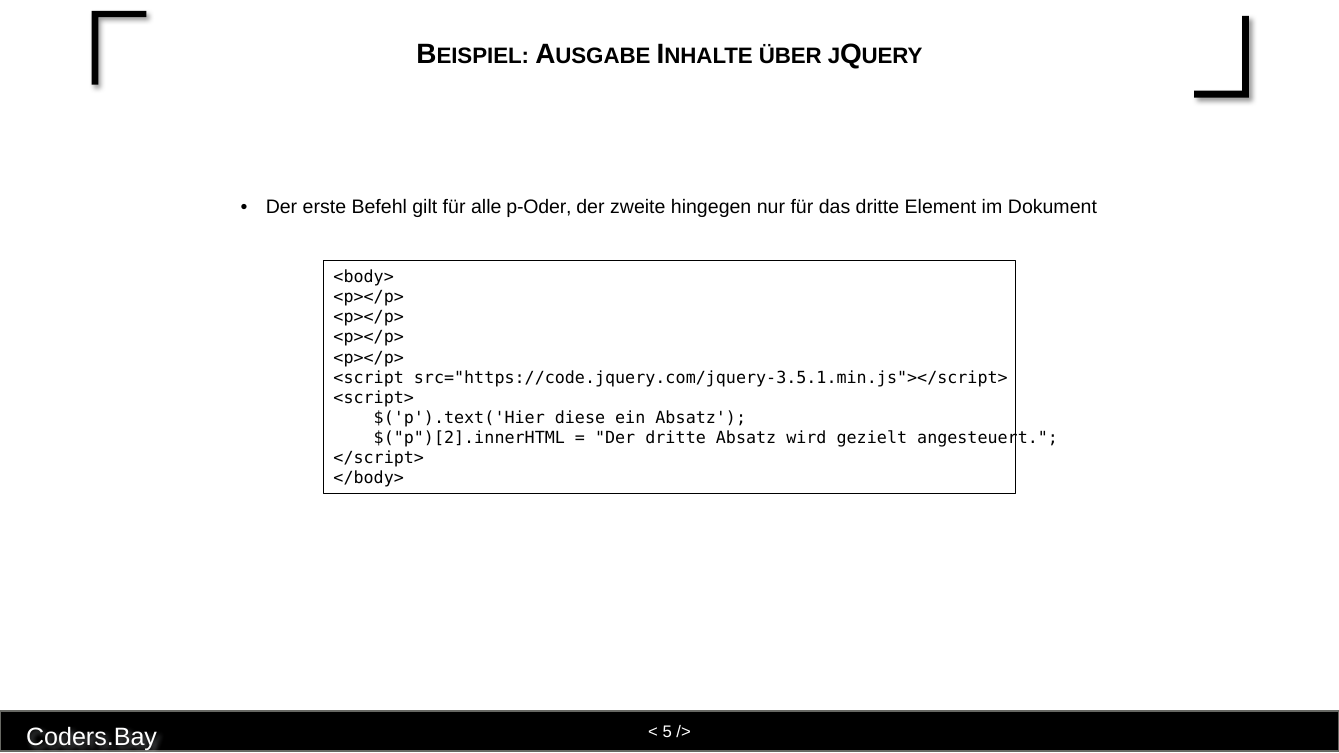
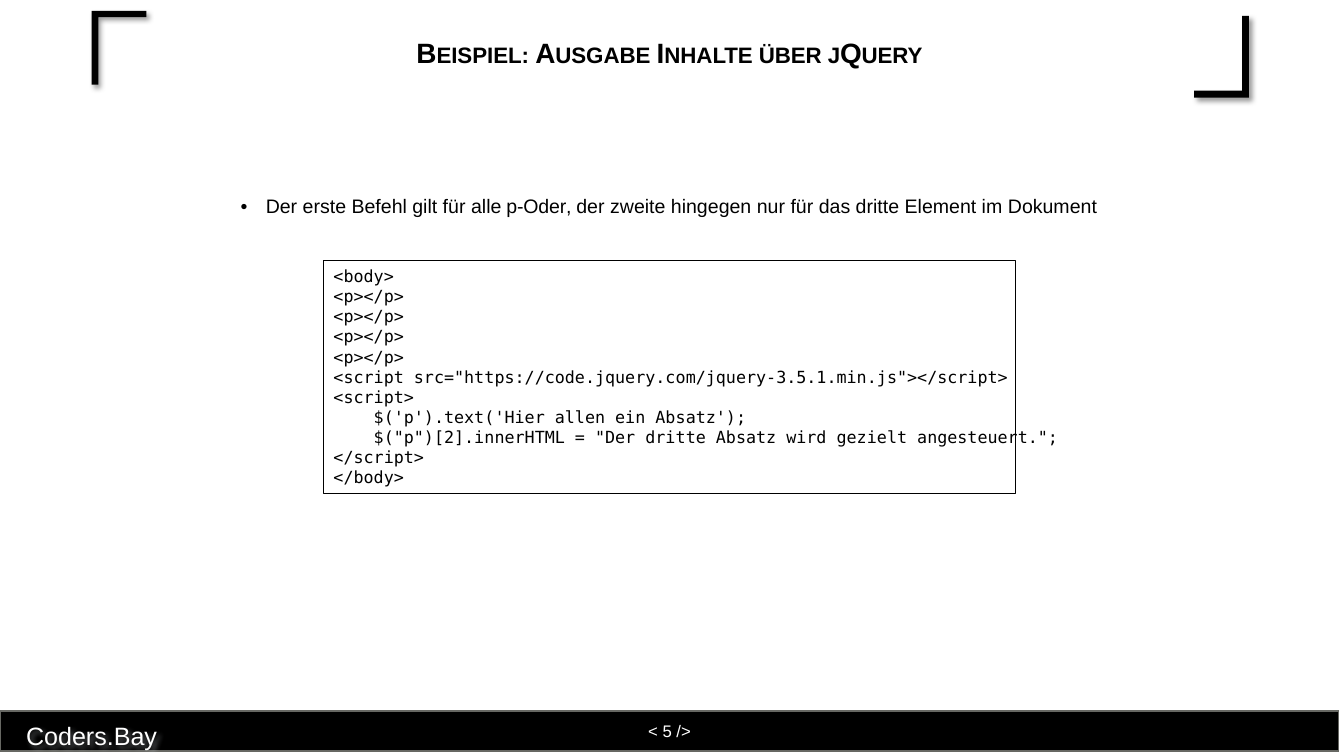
diese: diese -> allen
